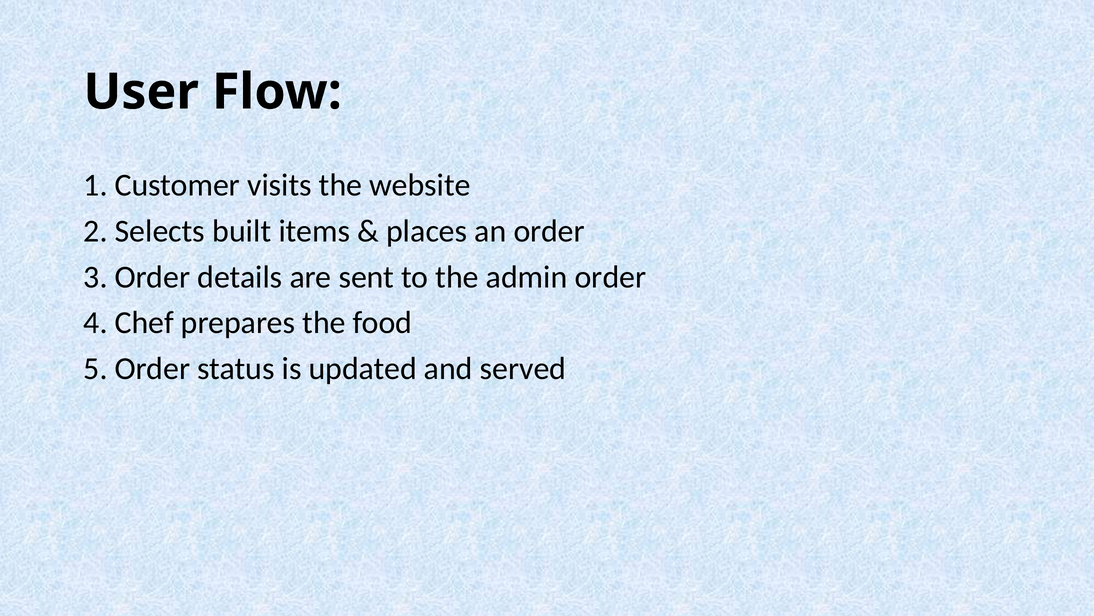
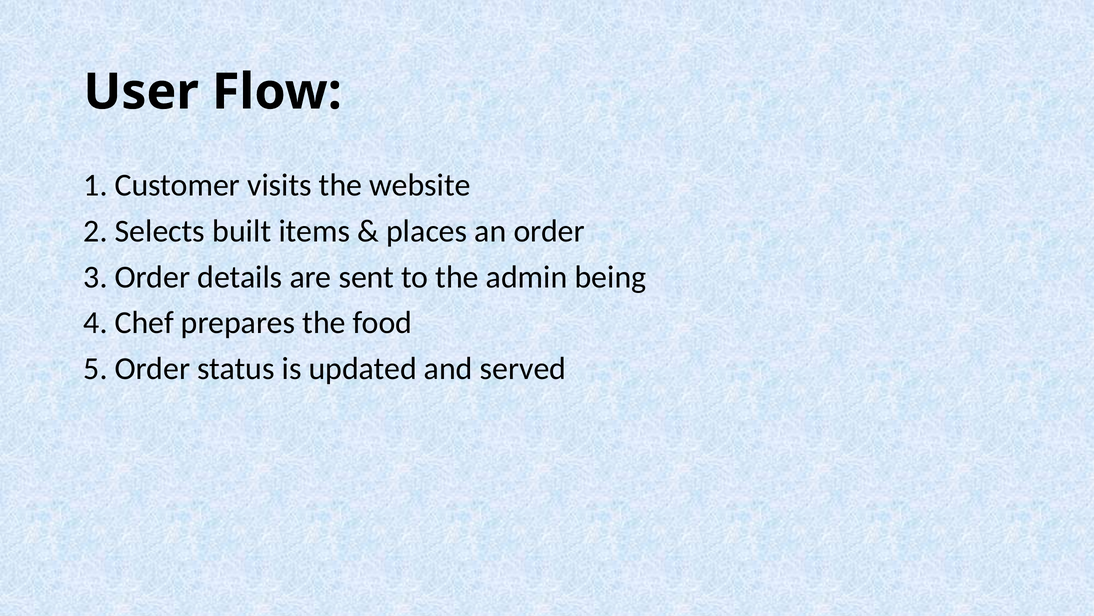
admin order: order -> being
